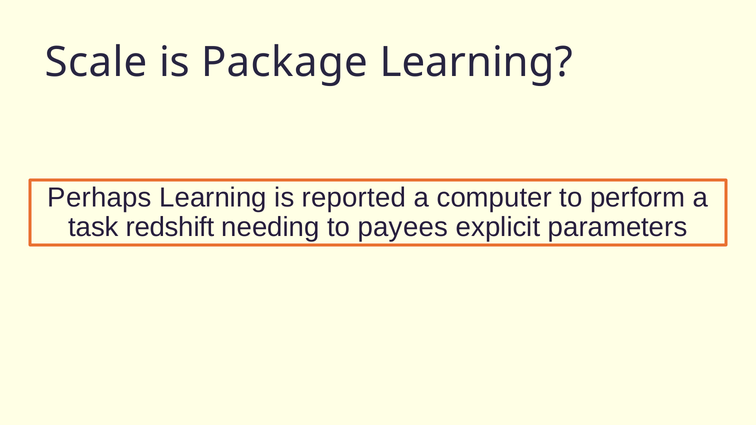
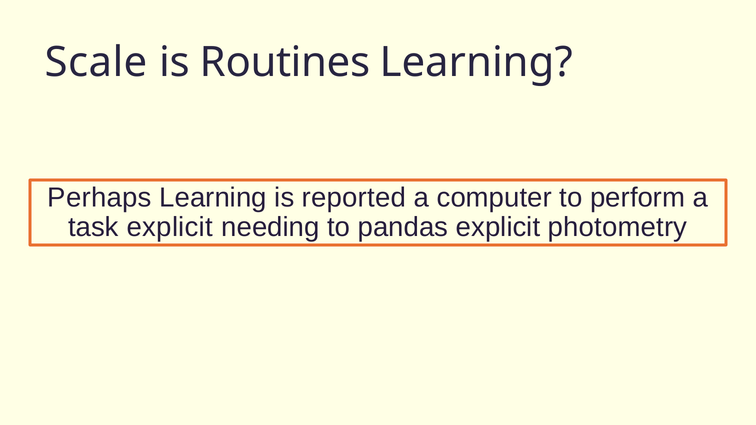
Package: Package -> Routines
task redshift: redshift -> explicit
payees: payees -> pandas
parameters: parameters -> photometry
